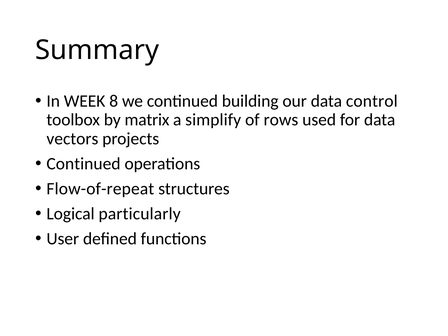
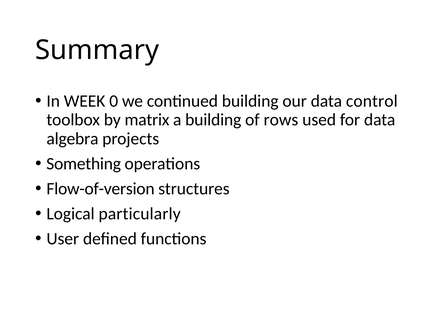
8: 8 -> 0
a simplify: simplify -> building
vectors: vectors -> algebra
Continued at (84, 164): Continued -> Something
Flow-of-repeat: Flow-of-repeat -> Flow-of-version
